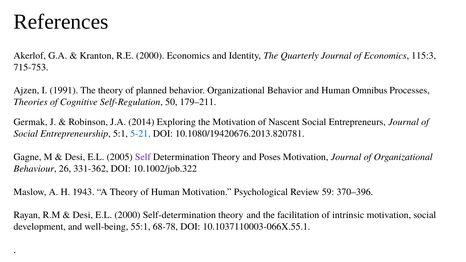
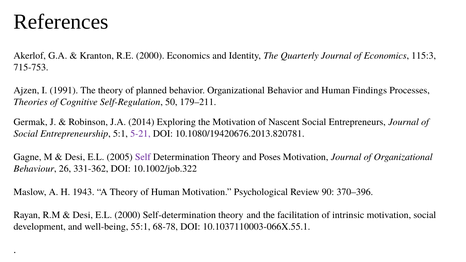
Omnibus: Omnibus -> Findings
5-21 colour: blue -> purple
59: 59 -> 90
